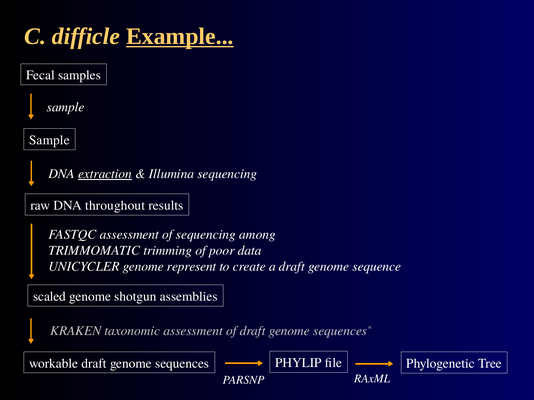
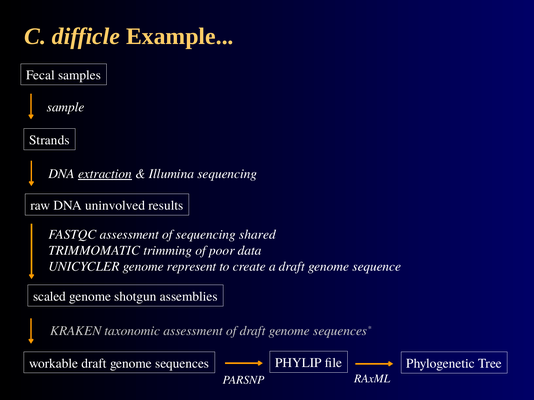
Example underline: present -> none
Sample at (49, 140): Sample -> Strands
throughout: throughout -> uninvolved
among: among -> shared
